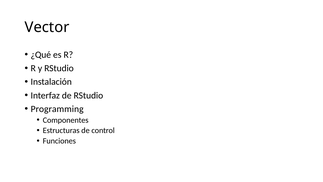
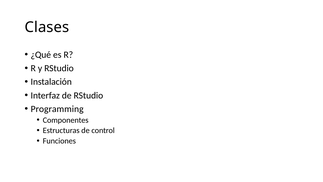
Vector: Vector -> Clases
